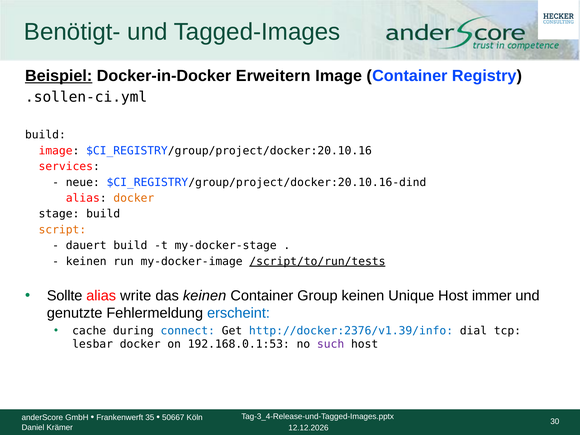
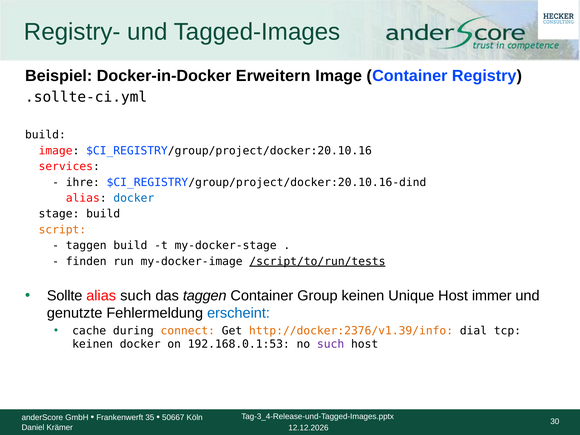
Benötigt-: Benötigt- -> Registry-
Beispiel underline: present -> none
.sollen-ci.yml: .sollen-ci.yml -> .sollte-ci.yml
neue: neue -> ihre
docker at (134, 198) colour: orange -> blue
dauert at (86, 246): dauert -> taggen
keinen at (86, 261): keinen -> finden
alias write: write -> such
das keinen: keinen -> taggen
connect colour: blue -> orange
http://docker:2376/v1.39/info colour: blue -> orange
lesbar at (93, 344): lesbar -> keinen
